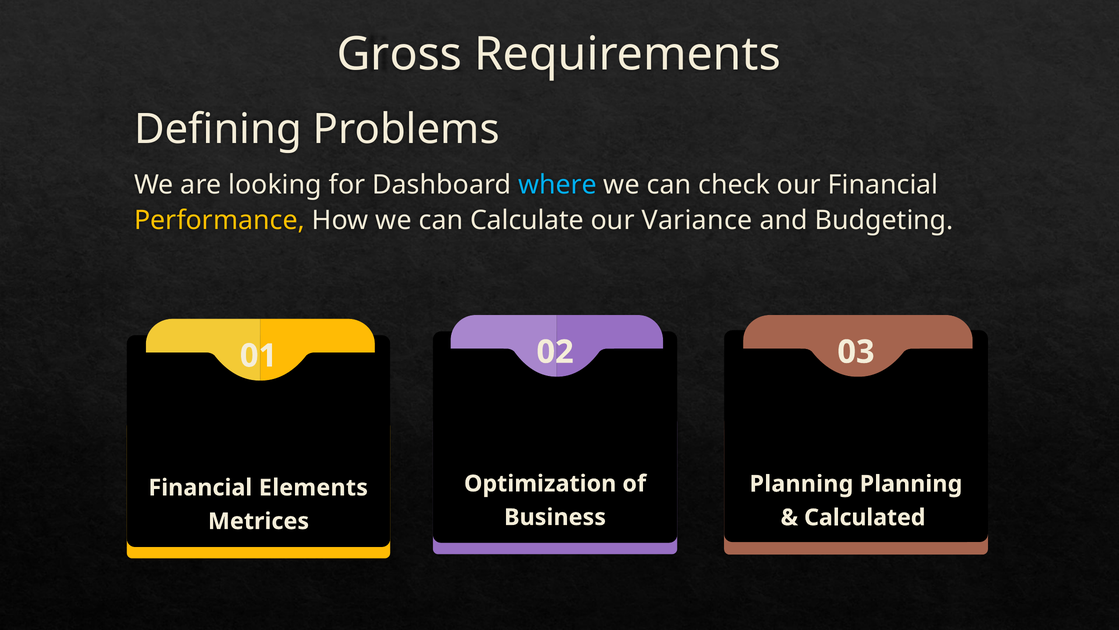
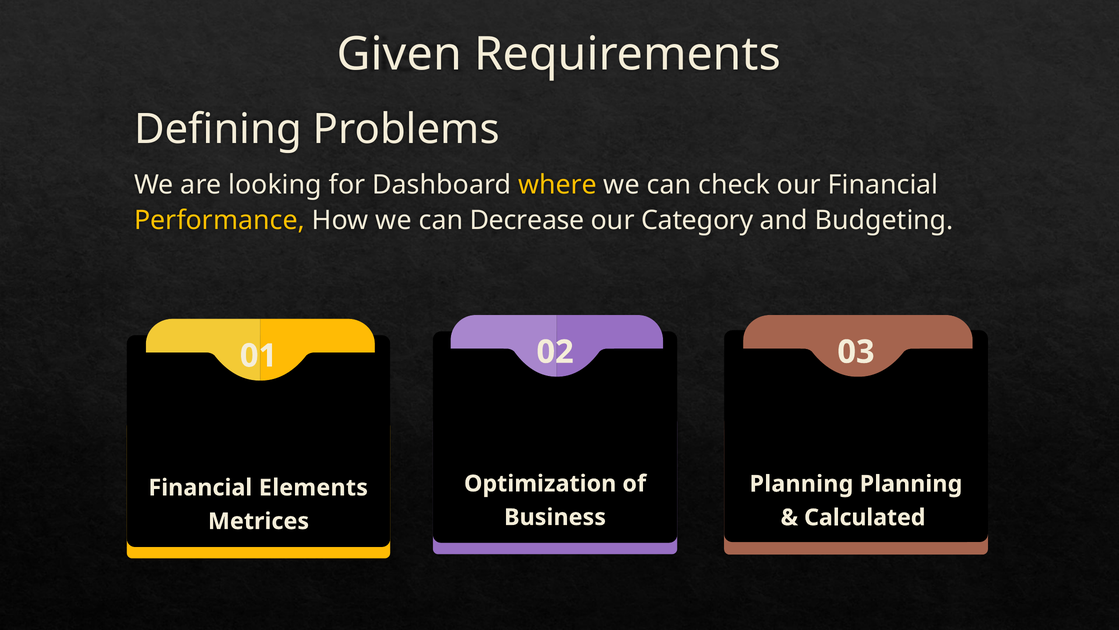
Gross: Gross -> Given
where colour: light blue -> yellow
Calculate: Calculate -> Decrease
Variance: Variance -> Category
